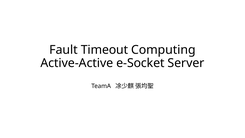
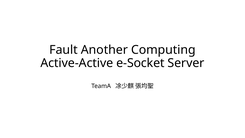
Timeout: Timeout -> Another
